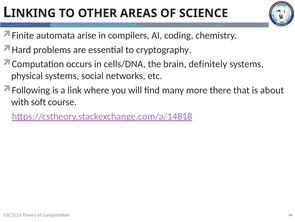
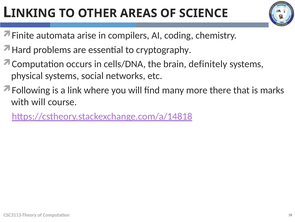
about: about -> marks
with soft: soft -> will
